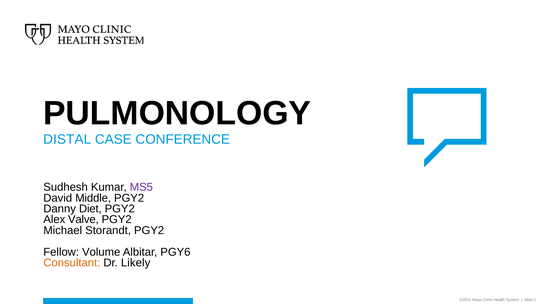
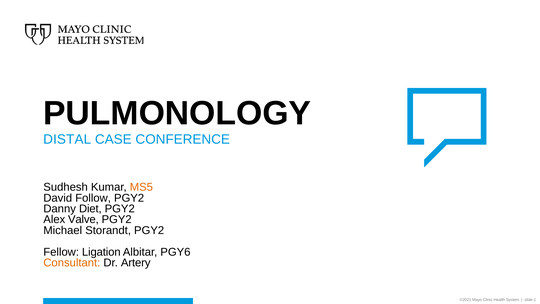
MS5 colour: purple -> orange
Middle: Middle -> Follow
Volume: Volume -> Ligation
Likely: Likely -> Artery
